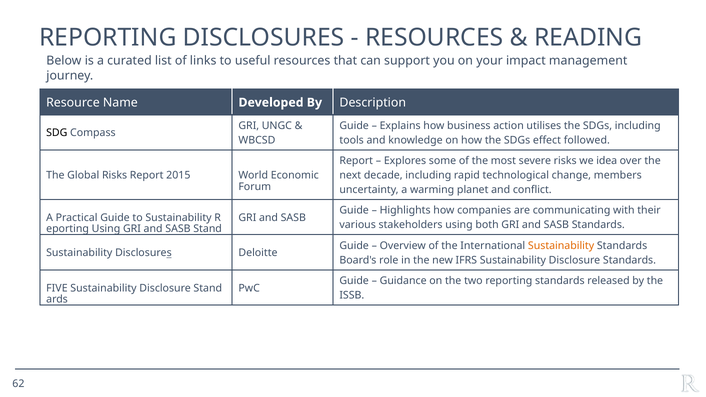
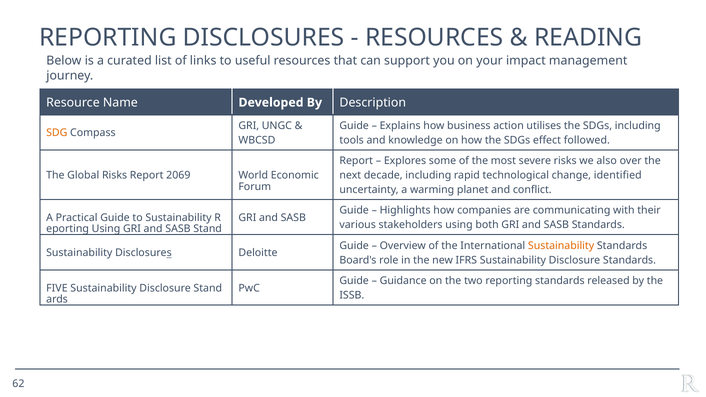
SDG colour: black -> orange
idea: idea -> also
2015: 2015 -> 2069
members: members -> identified
